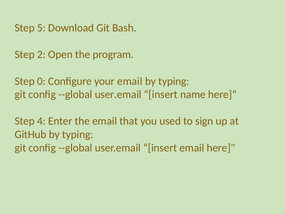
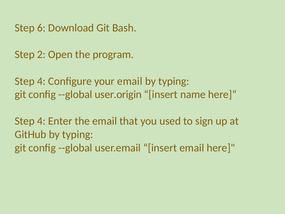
5: 5 -> 6
0 at (41, 81): 0 -> 4
user.email at (118, 94): user.email -> user.origin
